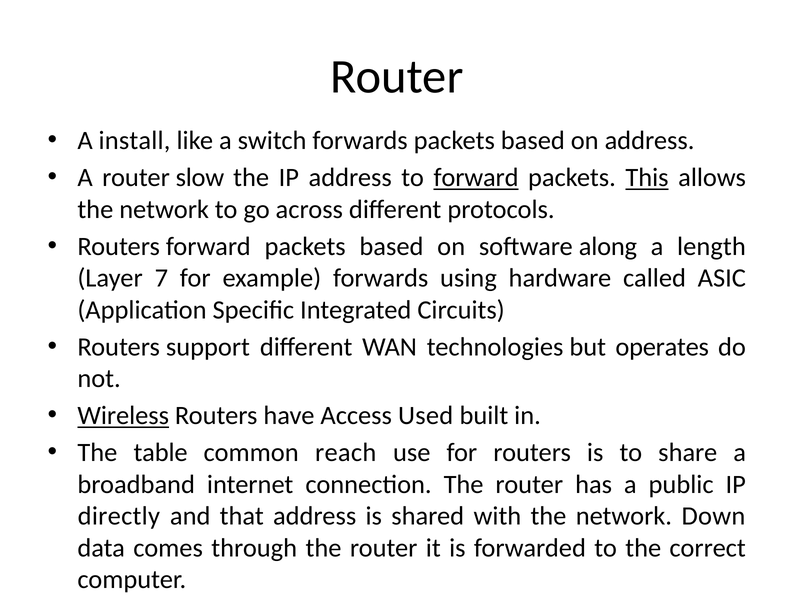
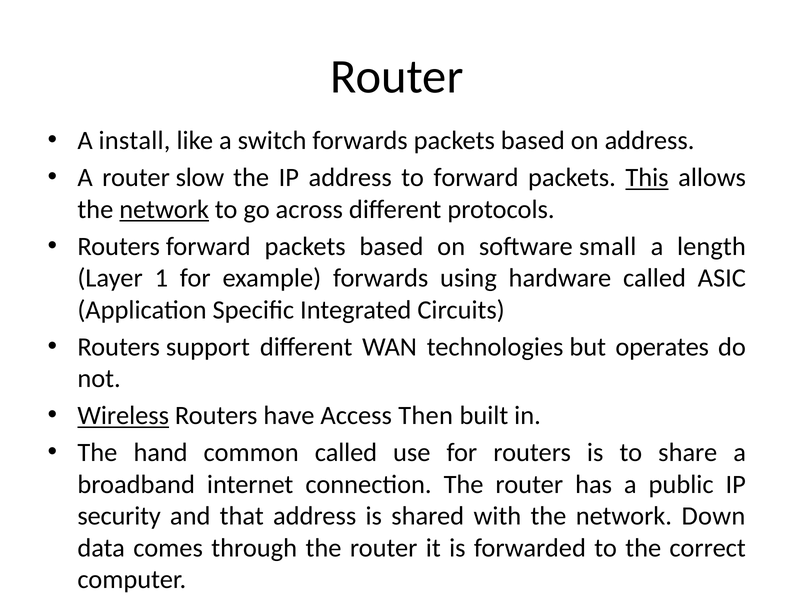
forward at (476, 178) underline: present -> none
network at (164, 210) underline: none -> present
along: along -> small
7: 7 -> 1
Used: Used -> Then
table: table -> hand
common reach: reach -> called
directly: directly -> security
